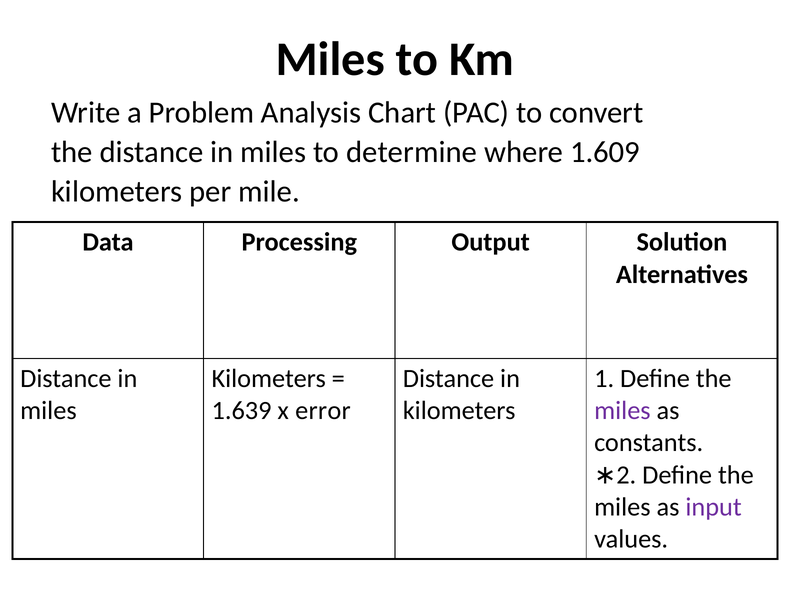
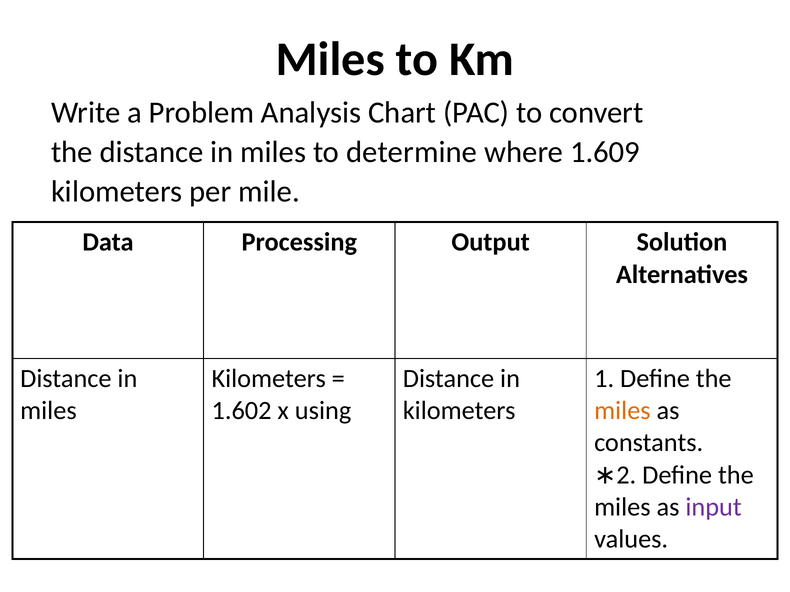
1.639: 1.639 -> 1.602
error: error -> using
miles at (622, 411) colour: purple -> orange
